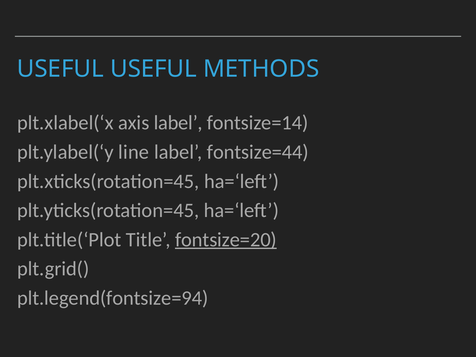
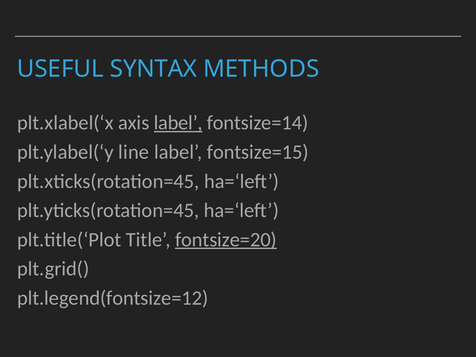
USEFUL USEFUL: USEFUL -> SYNTAX
label at (178, 123) underline: none -> present
fontsize=44: fontsize=44 -> fontsize=15
plt.legend(fontsize=94: plt.legend(fontsize=94 -> plt.legend(fontsize=12
